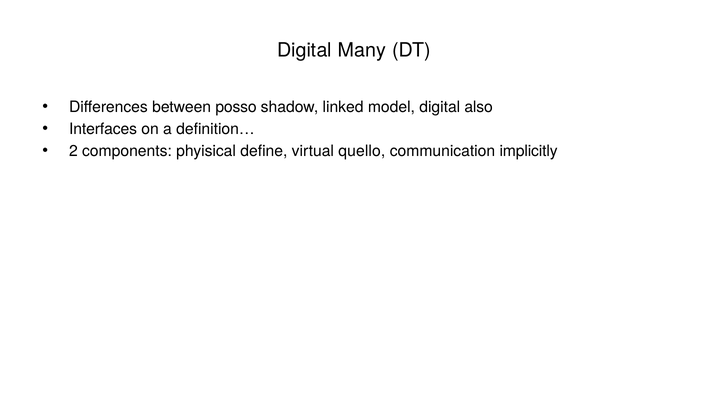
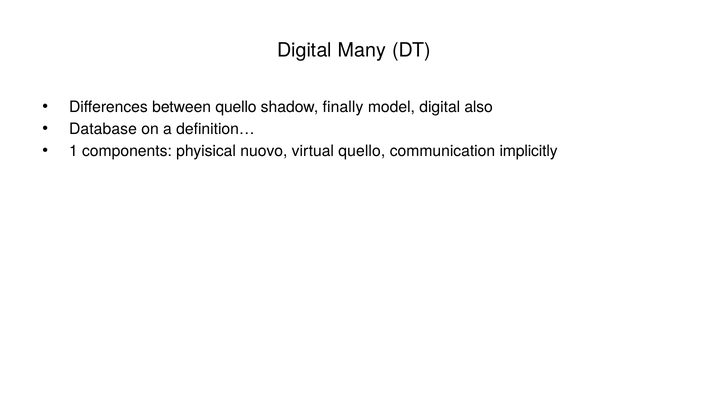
between posso: posso -> quello
linked: linked -> finally
Interfaces: Interfaces -> Database
2: 2 -> 1
define: define -> nuovo
